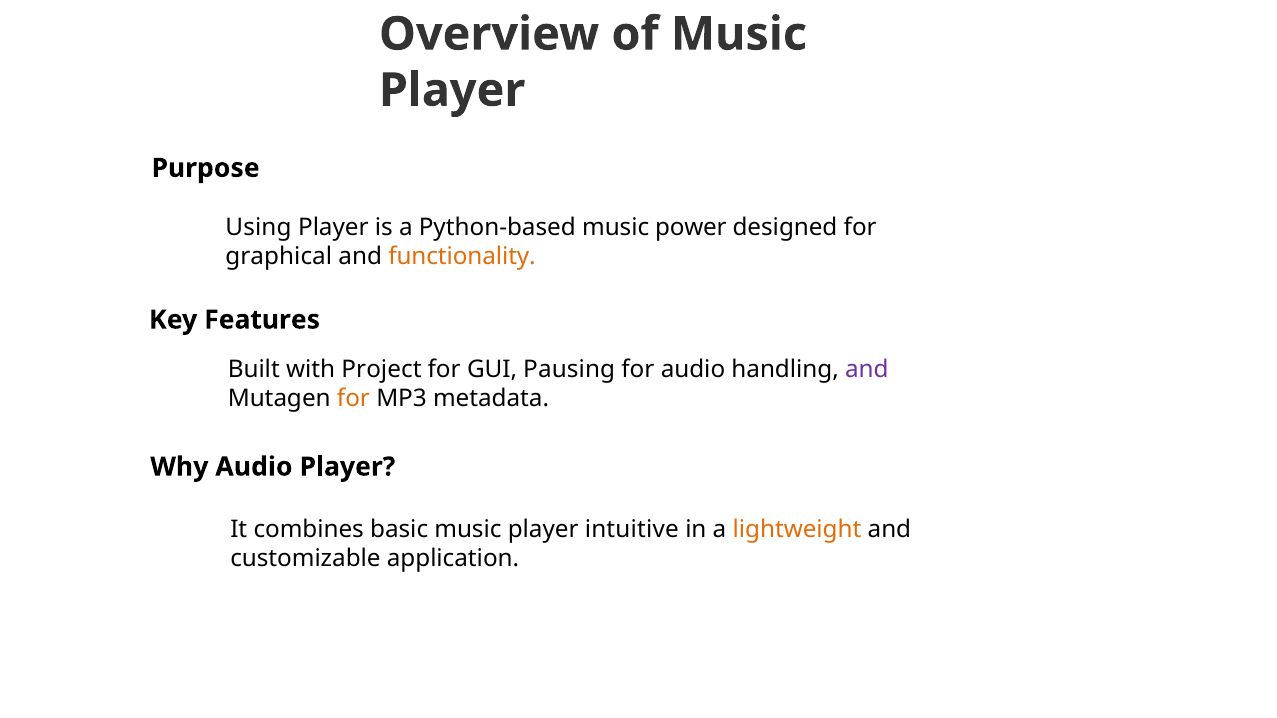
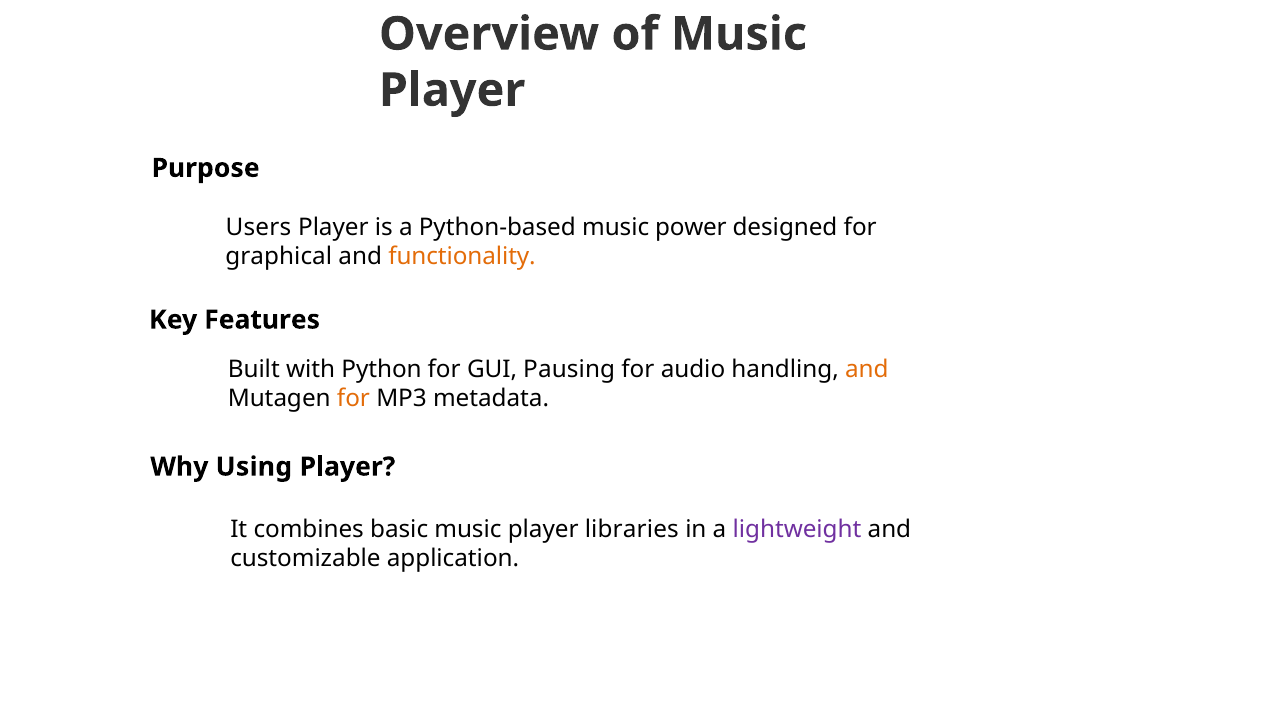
Using: Using -> Users
Project: Project -> Python
and at (867, 370) colour: purple -> orange
Why Audio: Audio -> Using
intuitive: intuitive -> libraries
lightweight colour: orange -> purple
